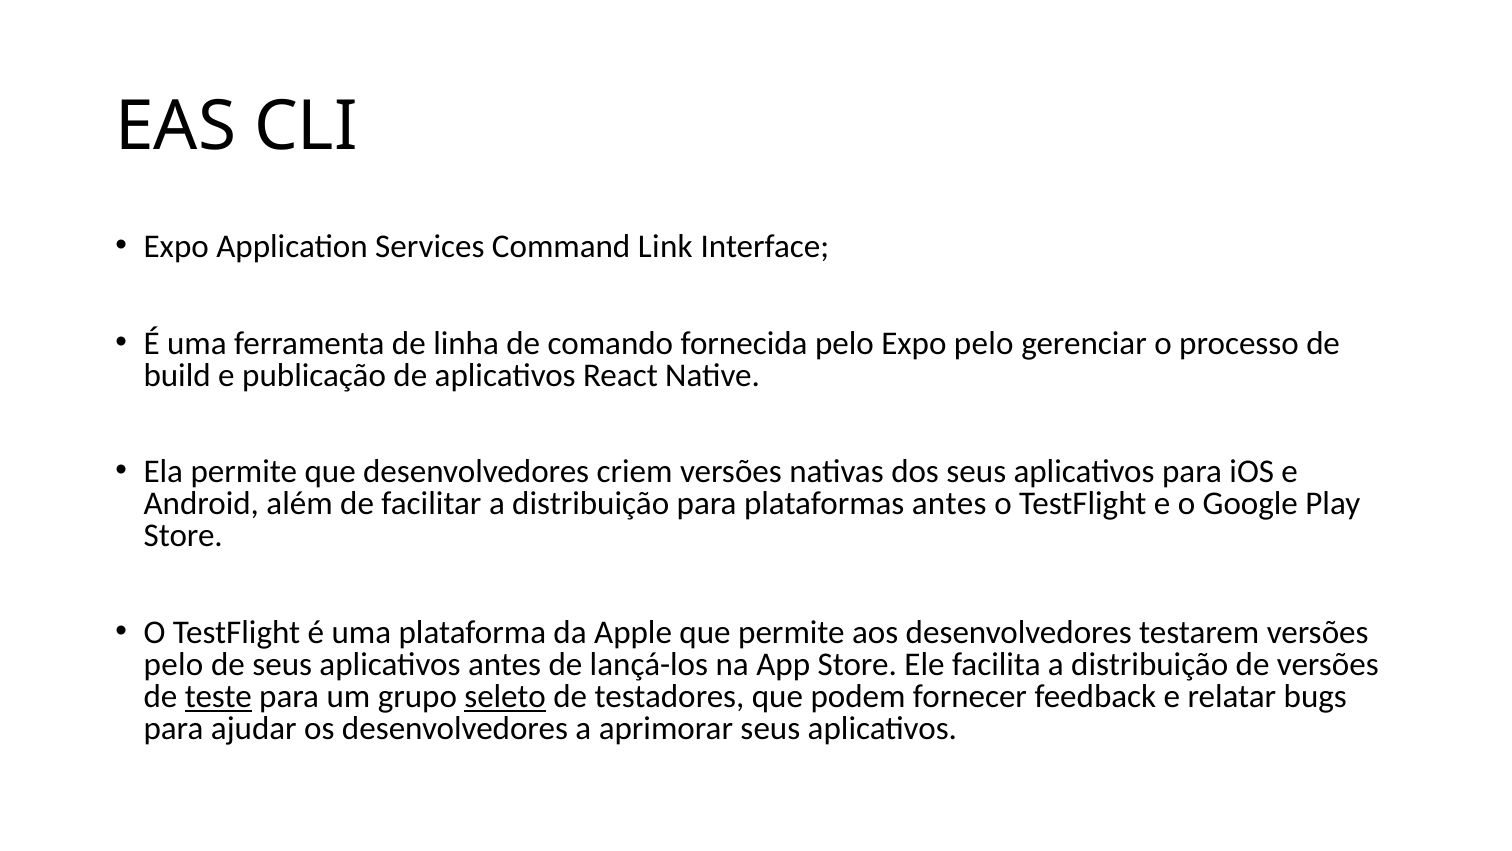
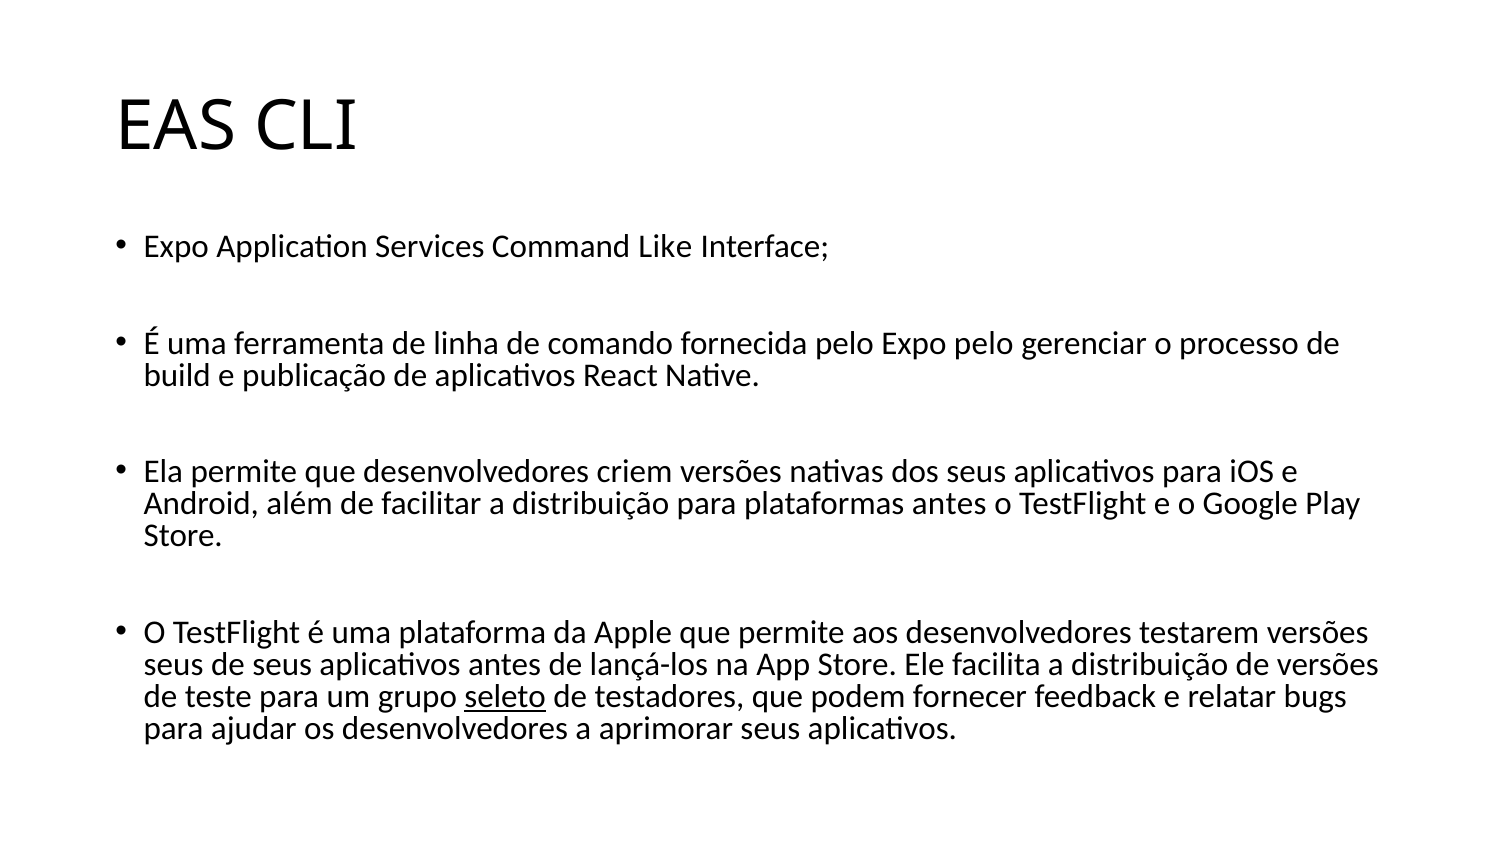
Link: Link -> Like
pelo at (174, 664): pelo -> seus
teste underline: present -> none
